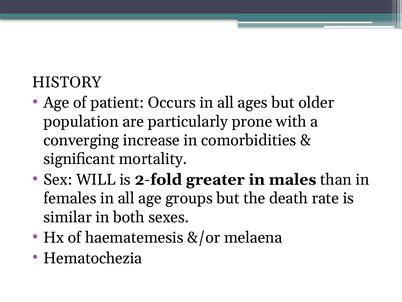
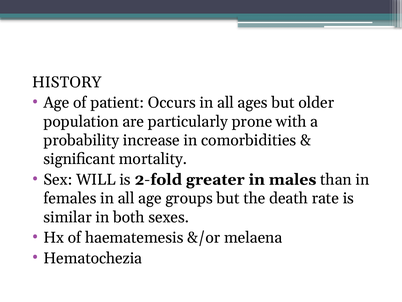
converging: converging -> probability
